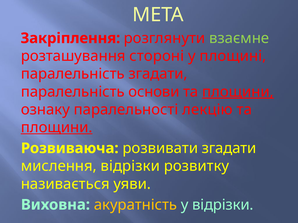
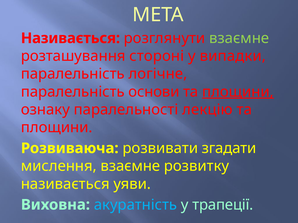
Закріплення at (70, 38): Закріплення -> Називається
площині: площині -> випадки
паралельність згадати: згадати -> логічне
площини at (57, 128) underline: present -> none
мислення відрізки: відрізки -> взаємне
акуратність colour: yellow -> light blue
у відрізки: відрізки -> трапеції
